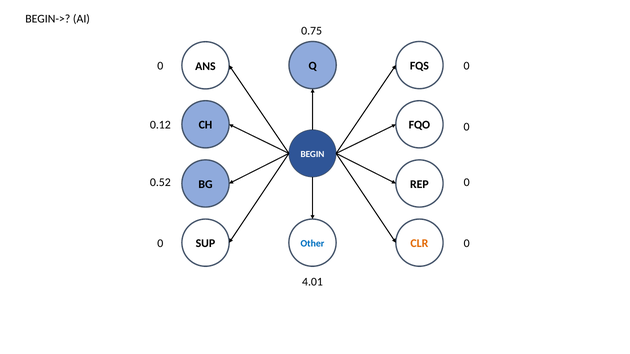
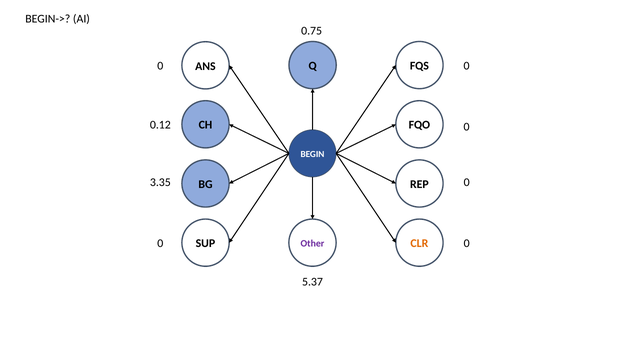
0.52: 0.52 -> 3.35
Other colour: blue -> purple
4.01: 4.01 -> 5.37
